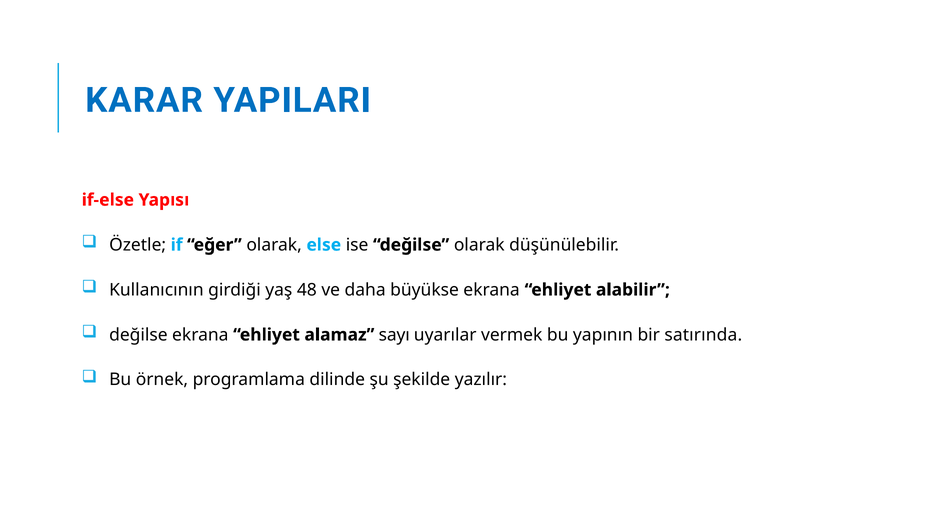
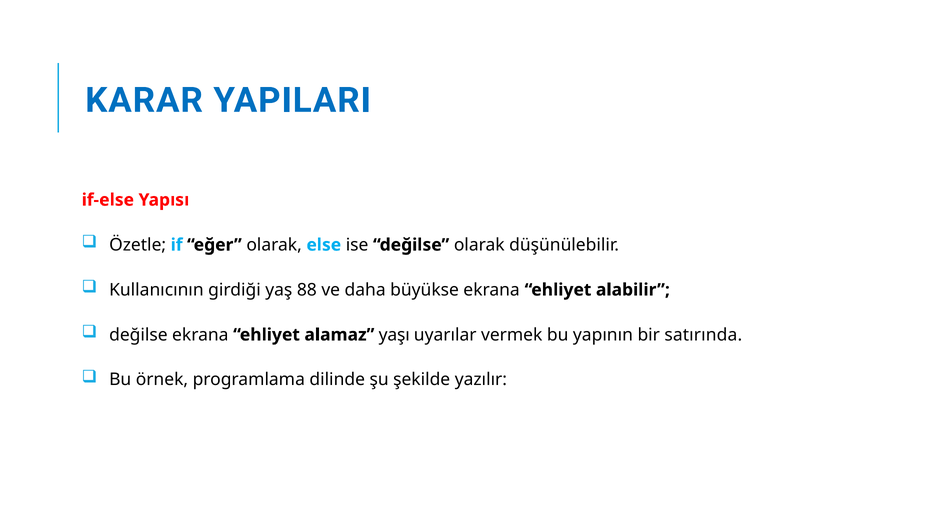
48: 48 -> 88
sayı: sayı -> yaşı
